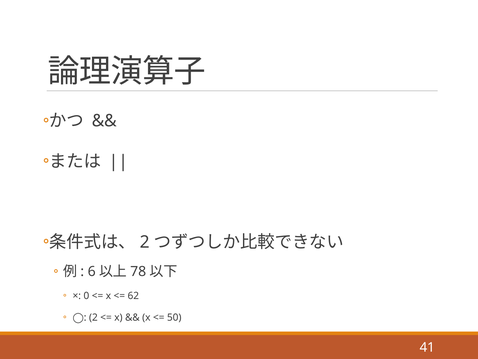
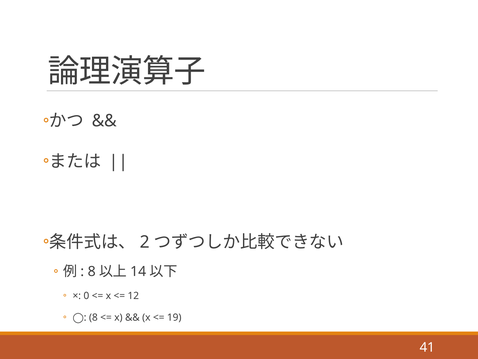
6 at (92, 271): 6 -> 8
78: 78 -> 14
62: 62 -> 12
2 at (93, 317): 2 -> 8
50: 50 -> 19
